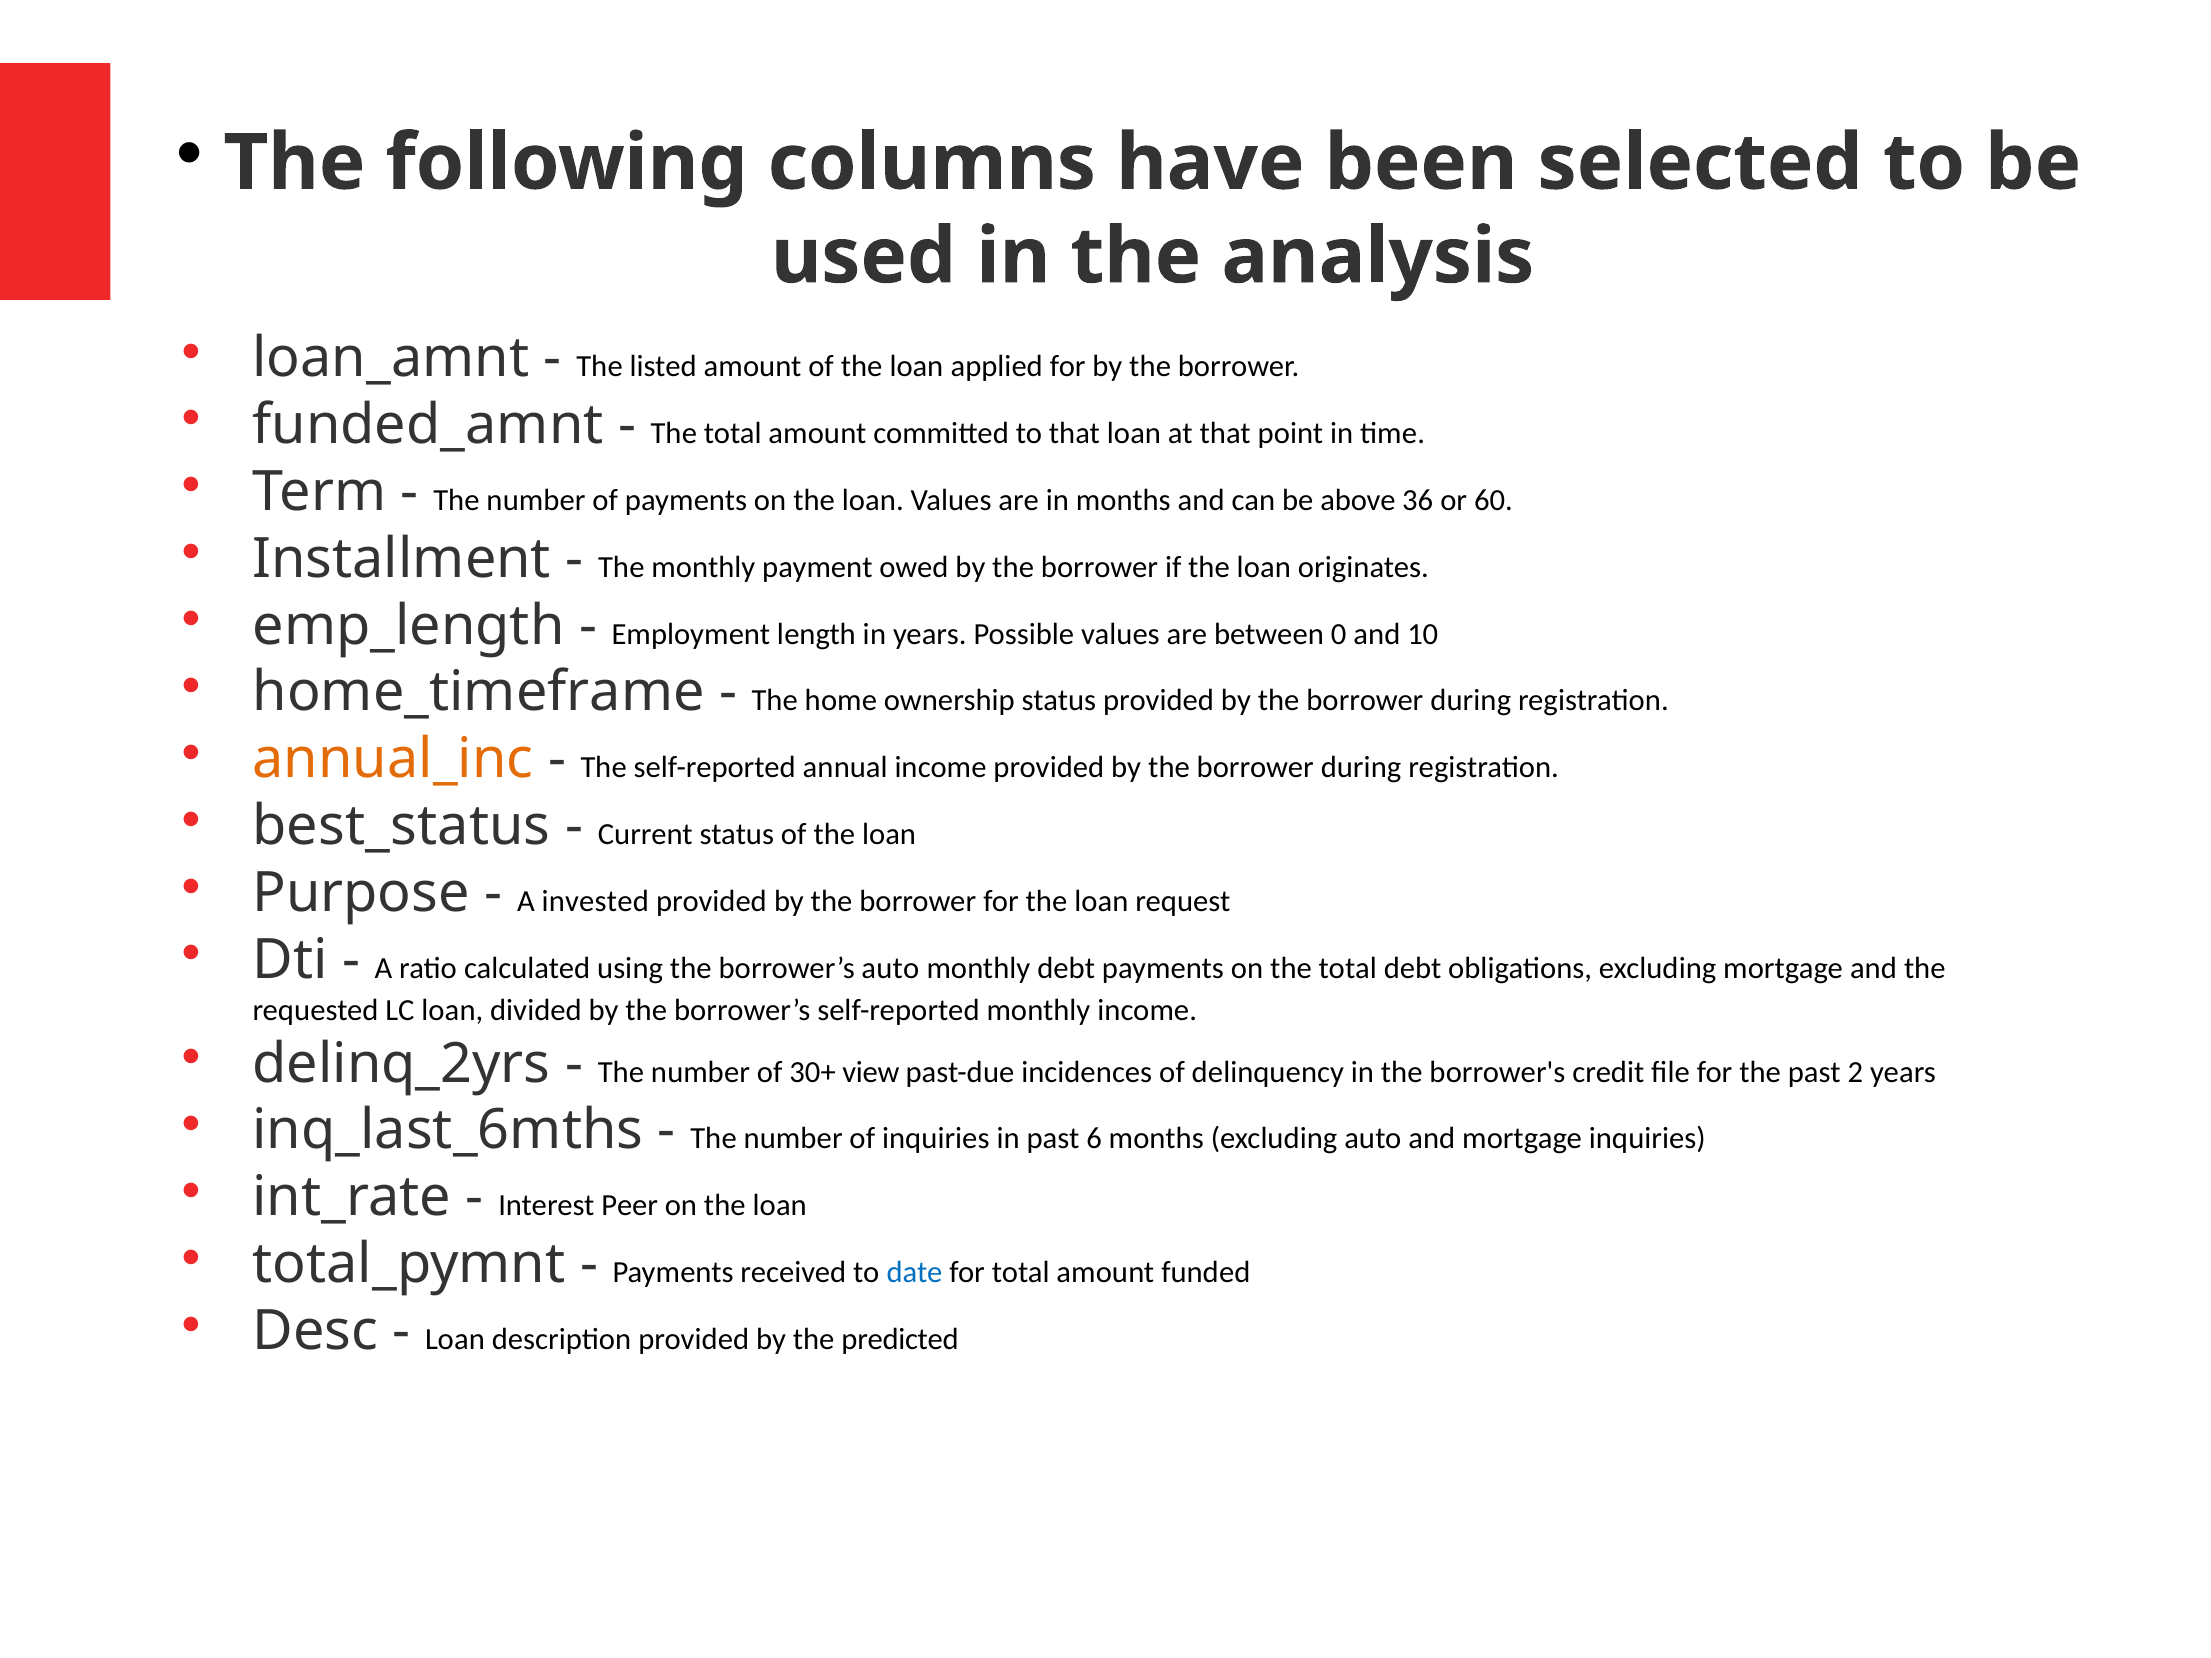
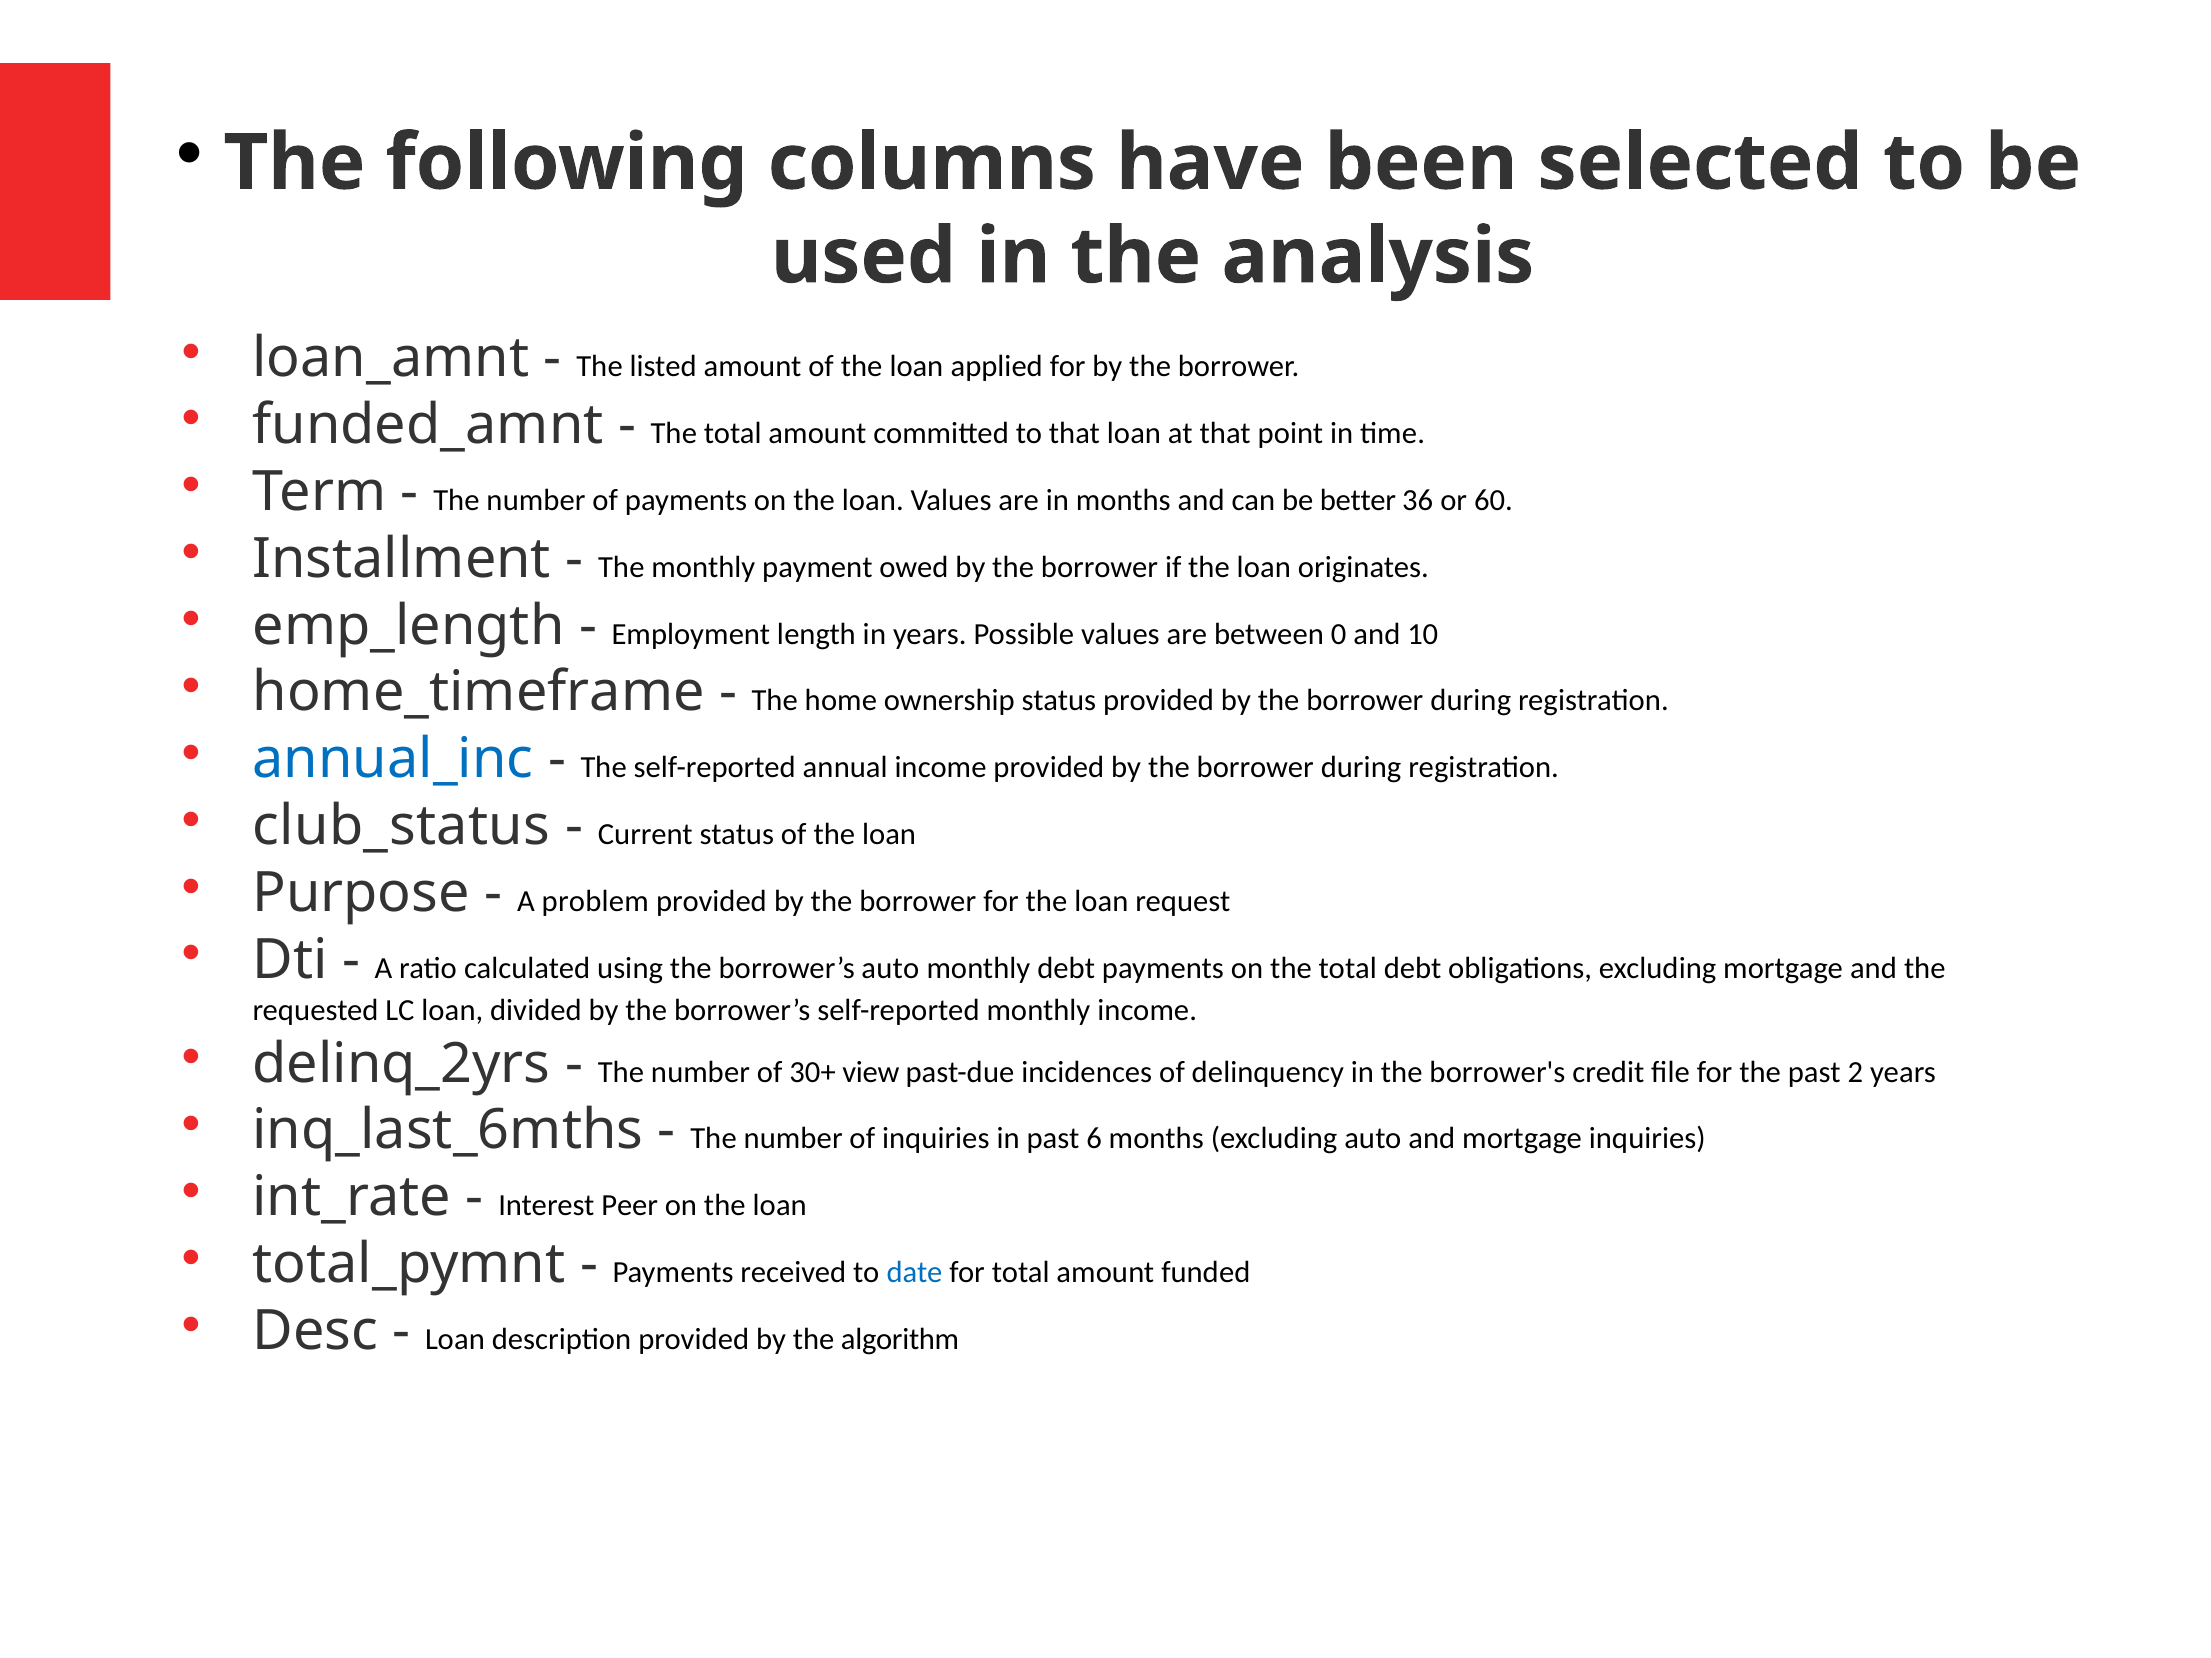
above: above -> better
annual_inc colour: orange -> blue
best_status: best_status -> club_status
invested: invested -> problem
predicted: predicted -> algorithm
